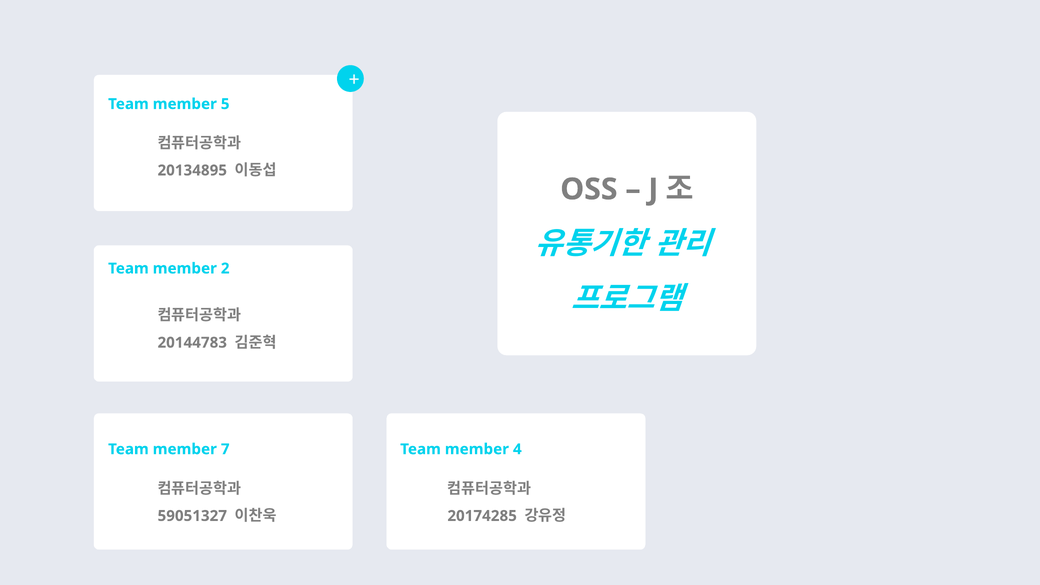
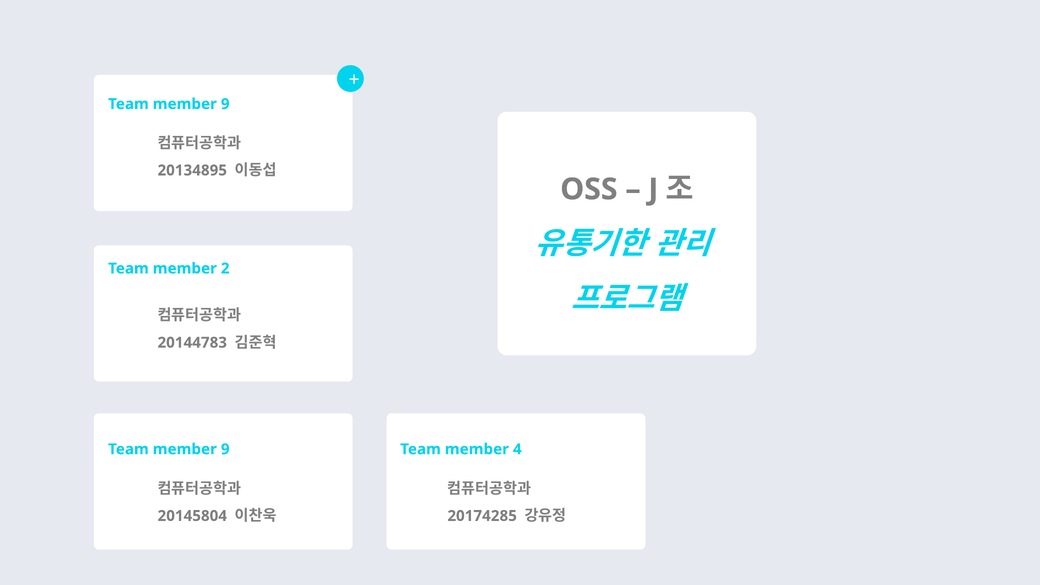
5 at (225, 104): 5 -> 9
7 at (225, 449): 7 -> 9
59051327: 59051327 -> 20145804
